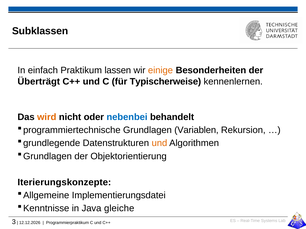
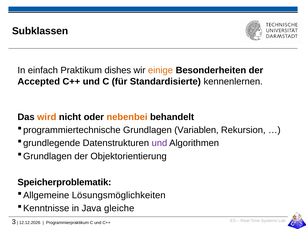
lassen: lassen -> dishes
Überträgt: Überträgt -> Accepted
Typischerweise: Typischerweise -> Standardisierte
nebenbei colour: blue -> orange
und at (159, 143) colour: orange -> purple
Iterierungskonzepte: Iterierungskonzepte -> Speicherproblematik
Implementierungsdatei: Implementierungsdatei -> Lösungsmöglichkeiten
